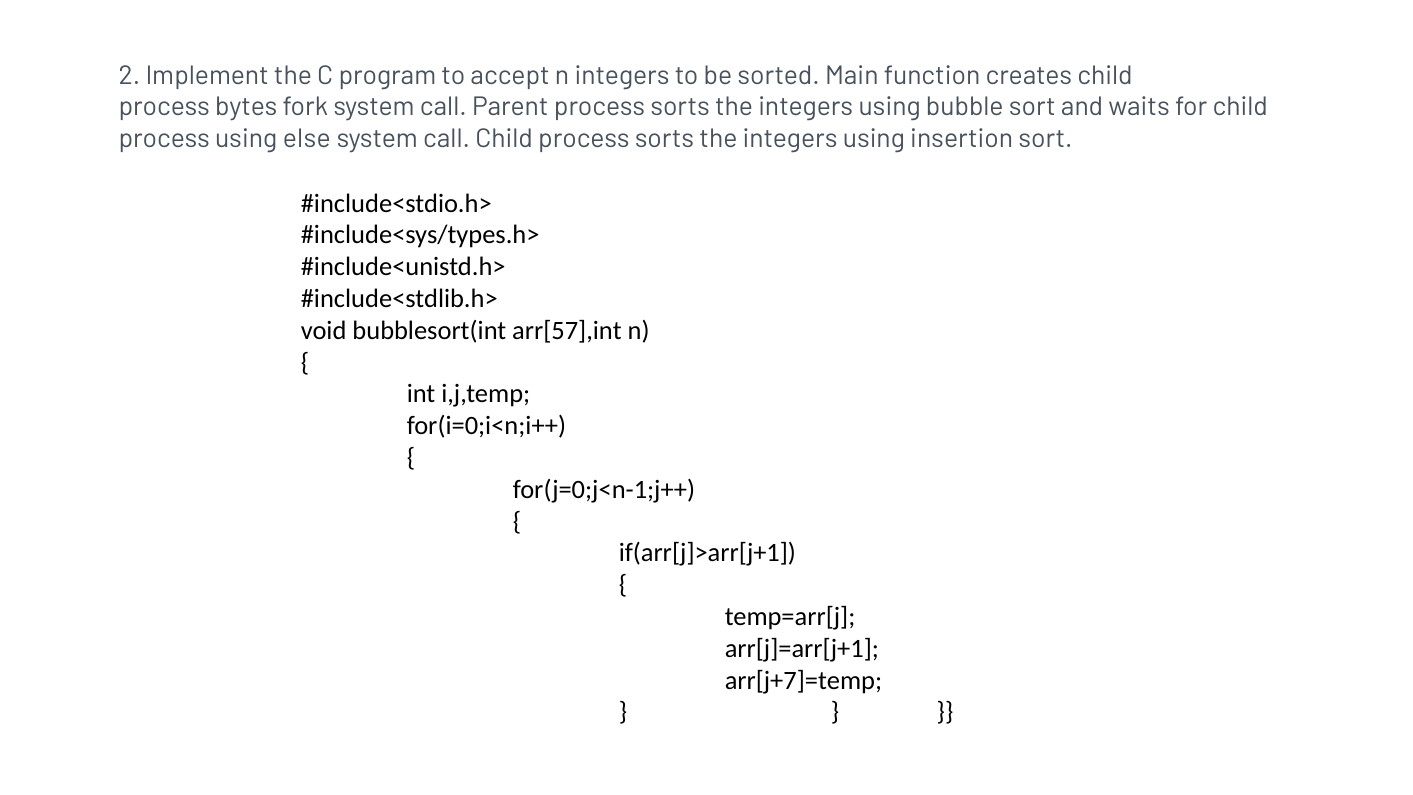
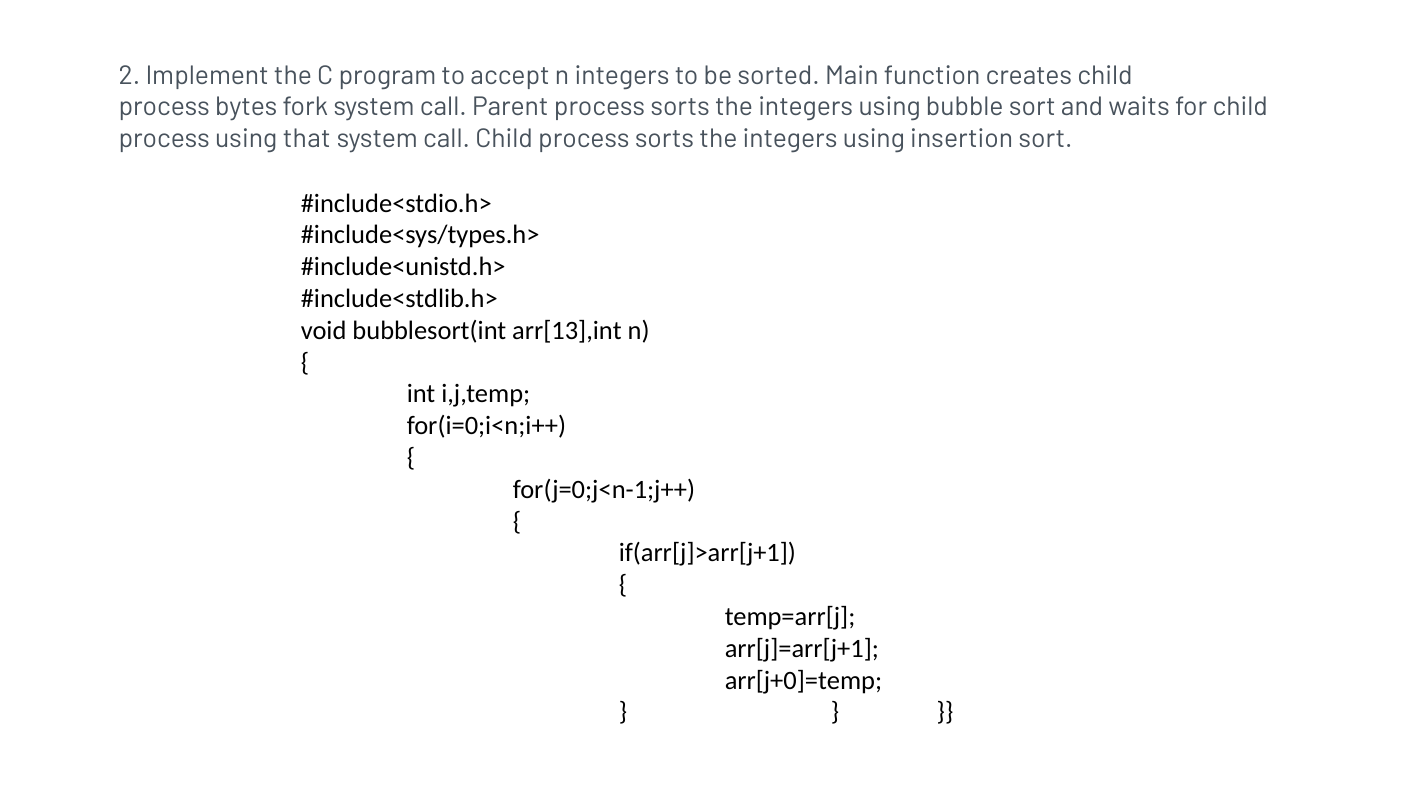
else: else -> that
arr[57],int: arr[57],int -> arr[13],int
arr[j+7]=temp: arr[j+7]=temp -> arr[j+0]=temp
